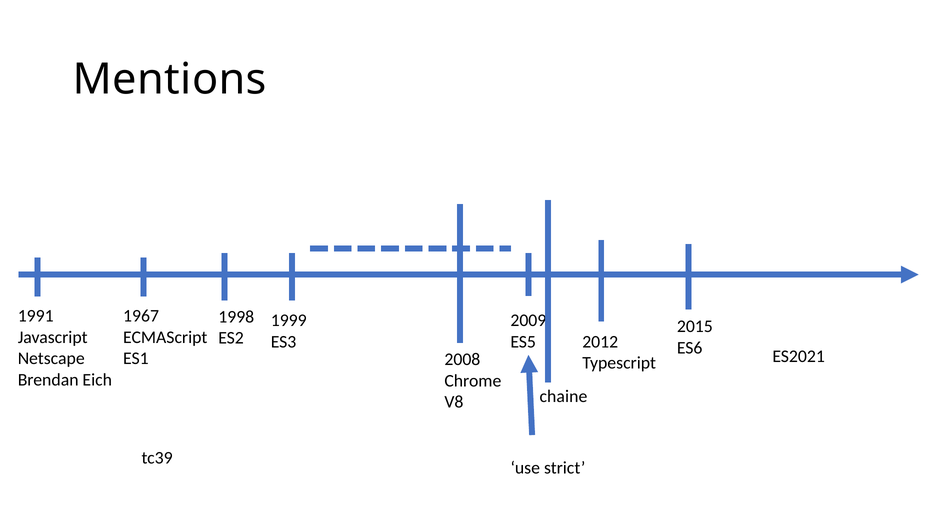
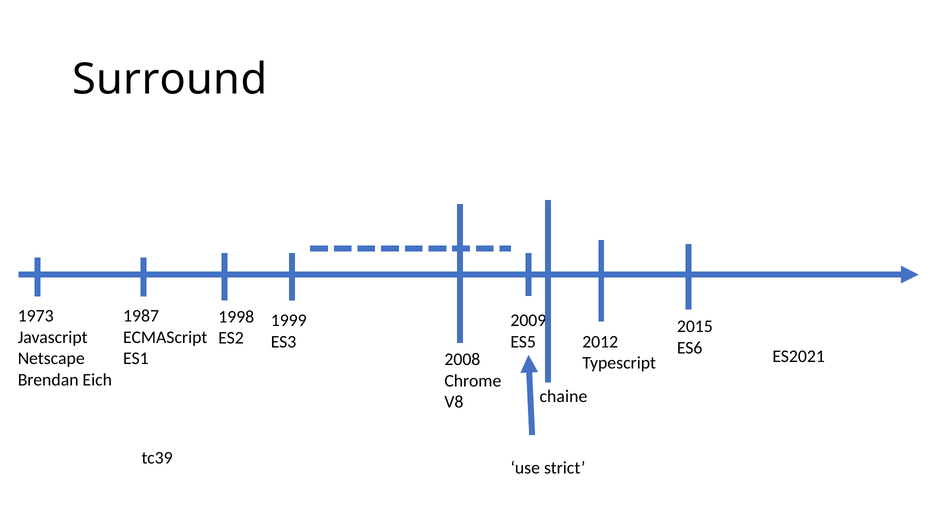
Mentions: Mentions -> Surround
1991: 1991 -> 1973
1967: 1967 -> 1987
